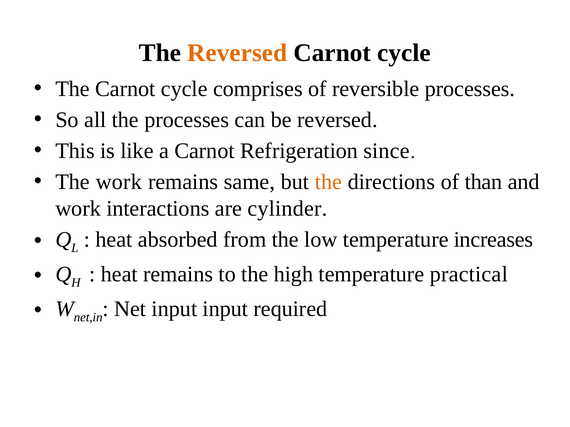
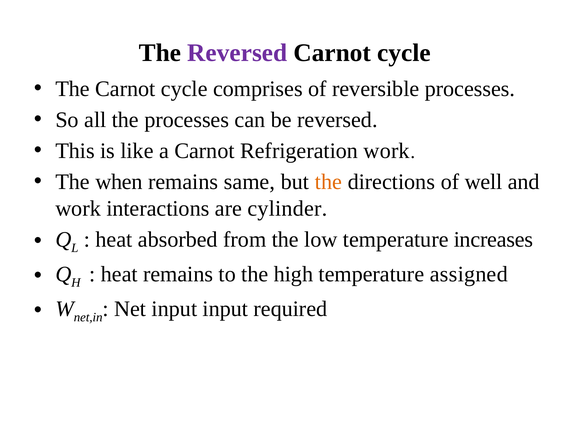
Reversed at (237, 53) colour: orange -> purple
Refrigeration since: since -> work
The work: work -> when
than: than -> well
practical: practical -> assigned
